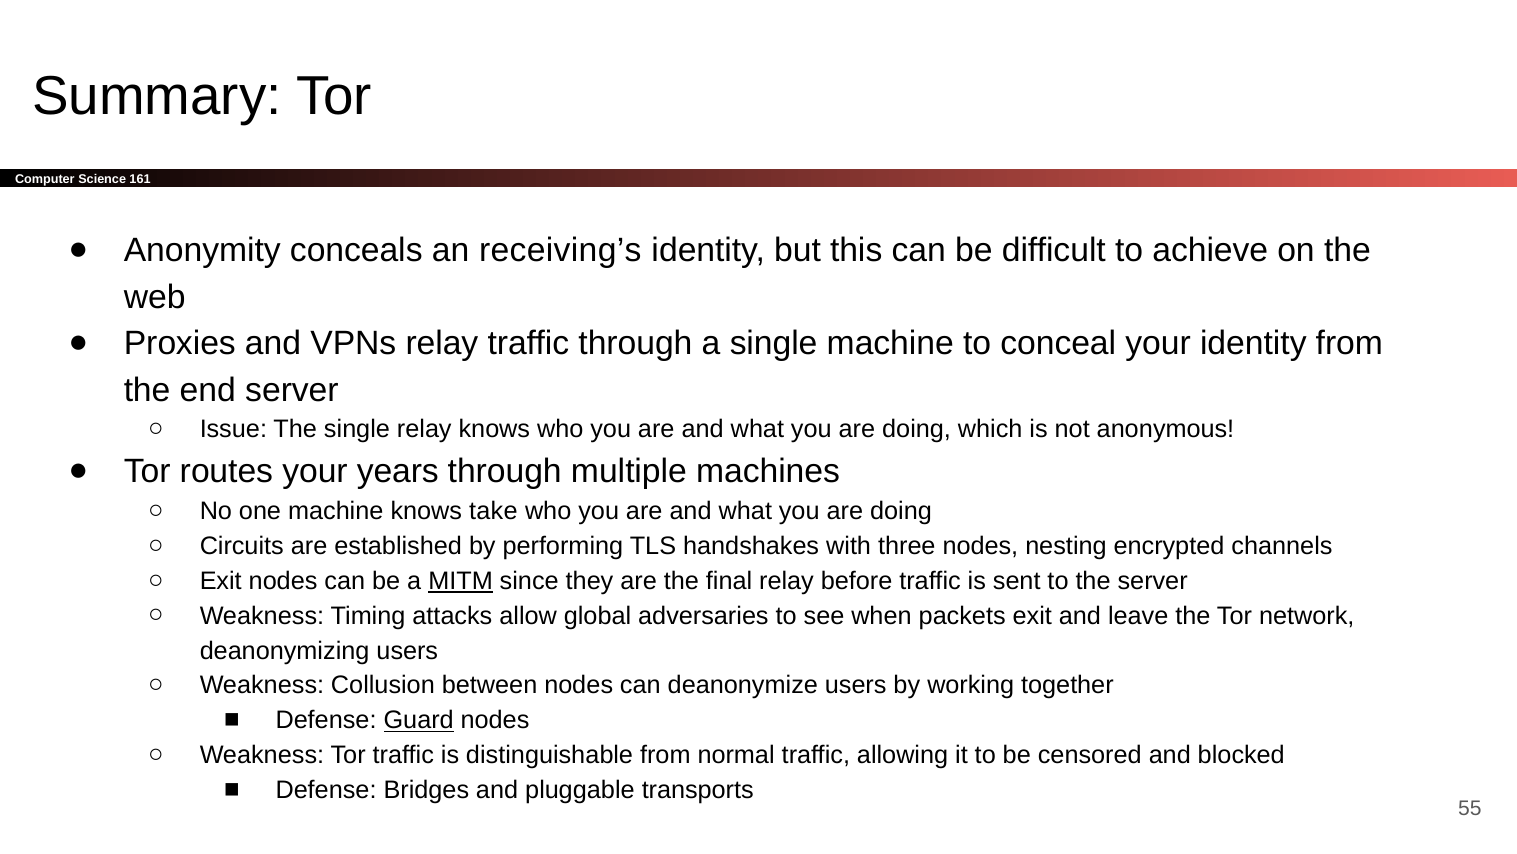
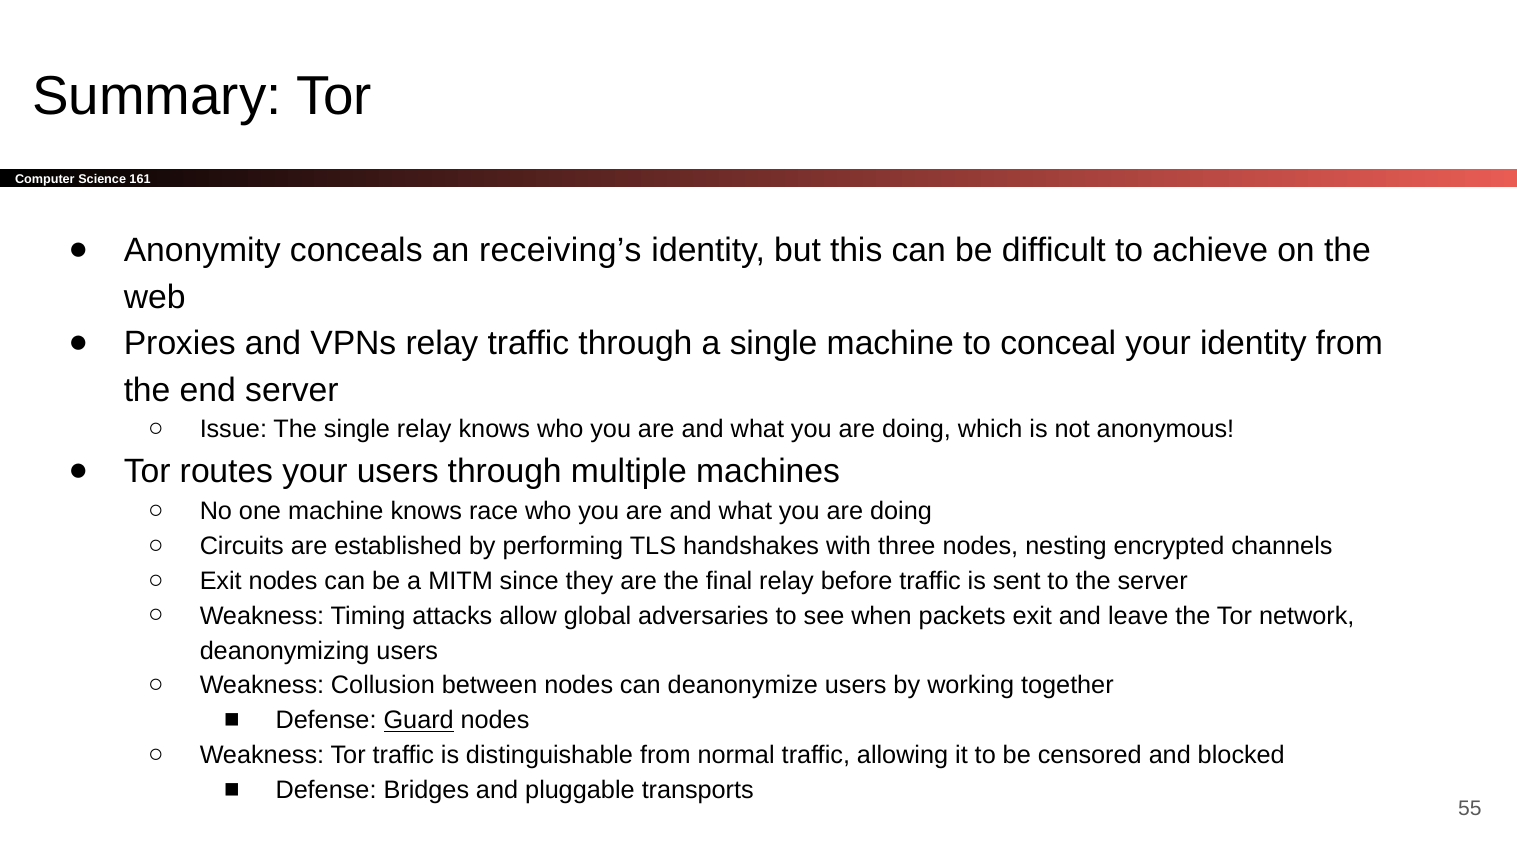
your years: years -> users
take: take -> race
MITM underline: present -> none
